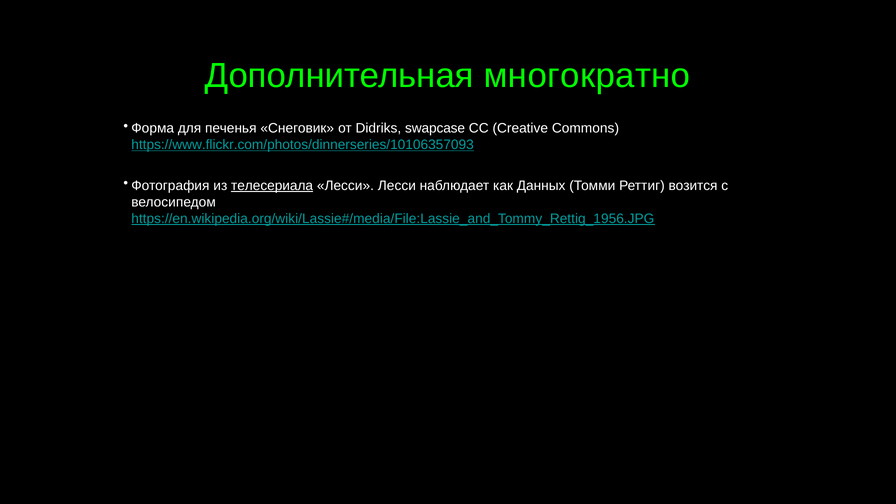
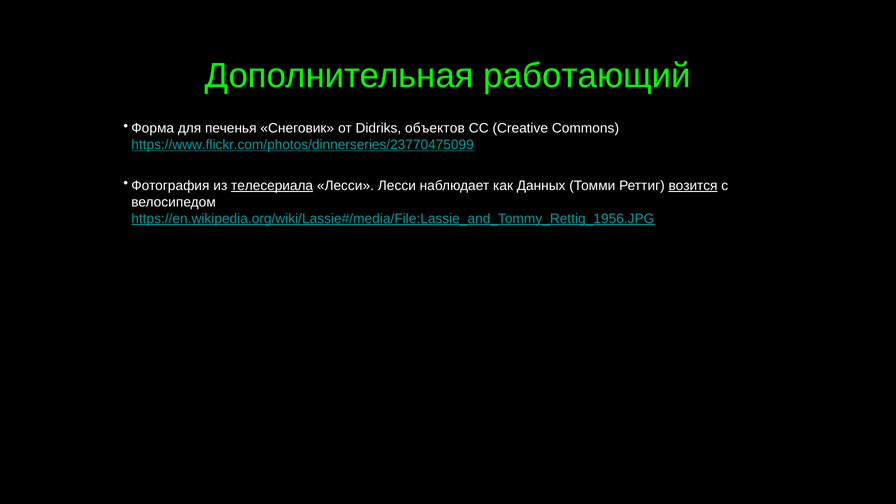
многократно: многократно -> работающий
swapcase: swapcase -> объектов
https://www.flickr.com/photos/dinnerseries/10106357093: https://www.flickr.com/photos/dinnerseries/10106357093 -> https://www.flickr.com/photos/dinnerseries/23770475099
возится underline: none -> present
